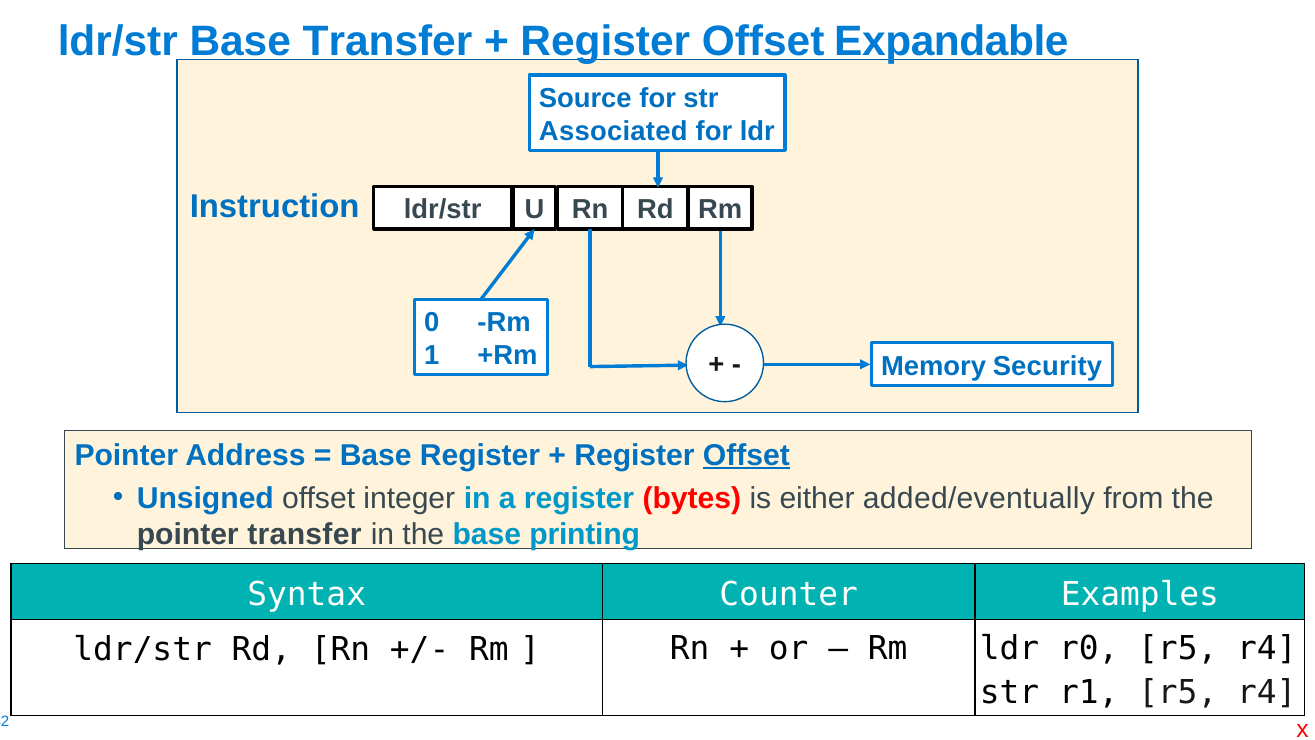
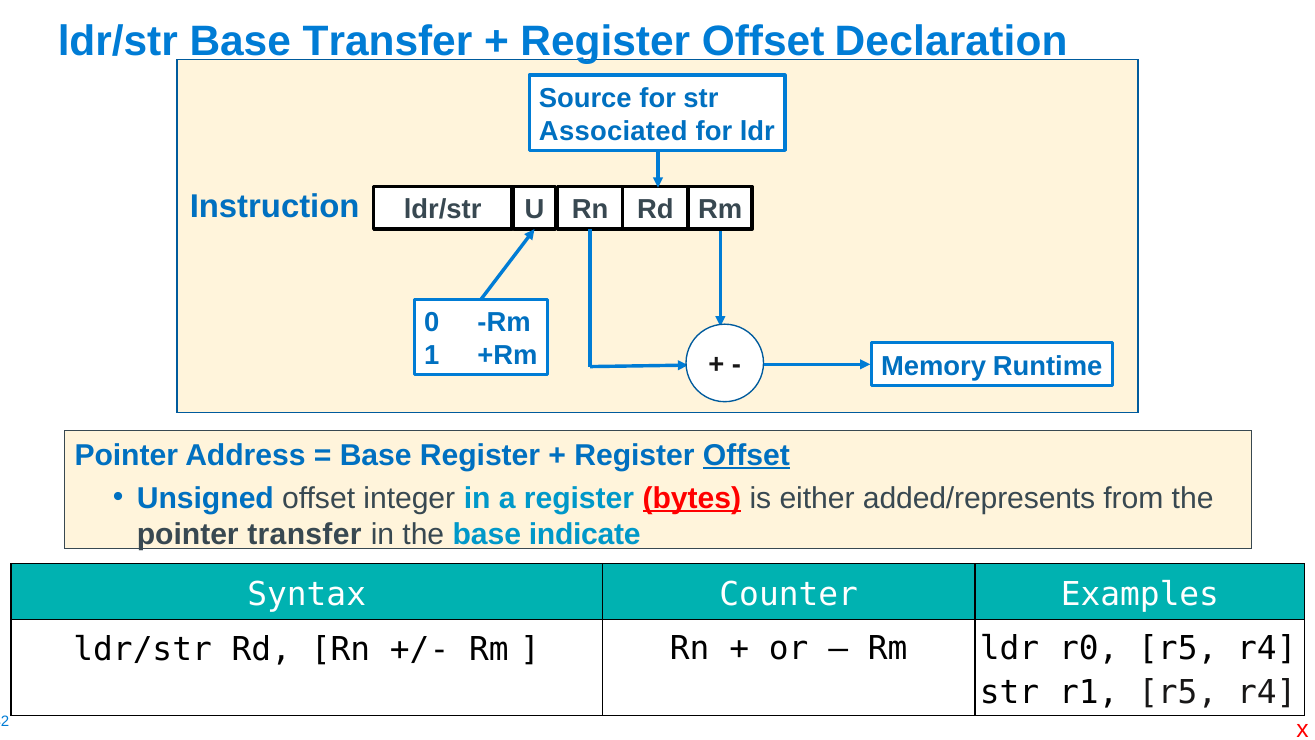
Expandable: Expandable -> Declaration
Security: Security -> Runtime
bytes underline: none -> present
added/eventually: added/eventually -> added/represents
printing: printing -> indicate
